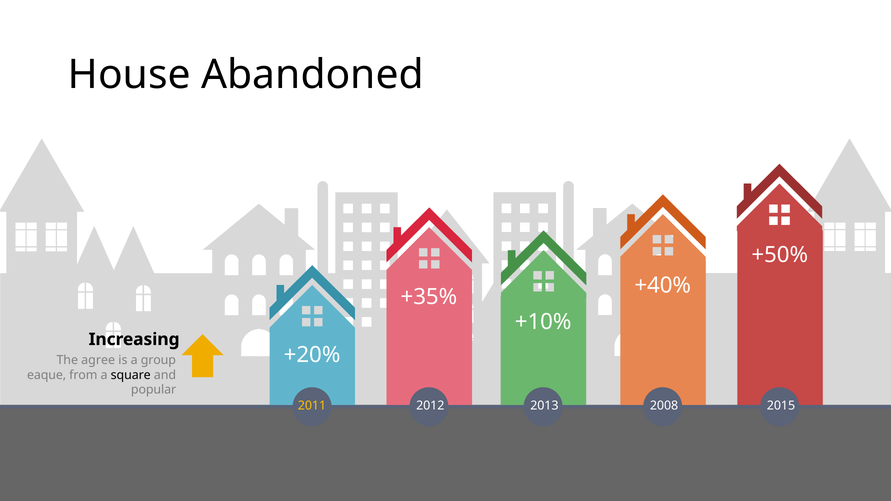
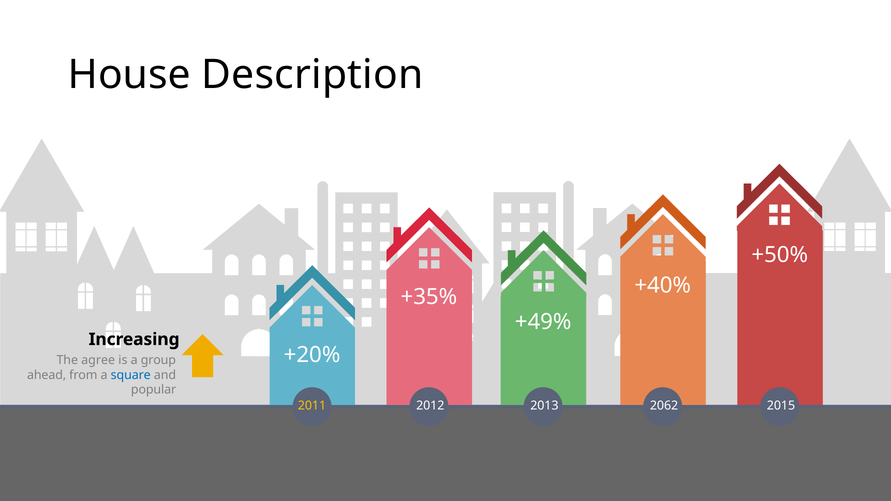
Abandoned: Abandoned -> Description
+10%: +10% -> +49%
eaque: eaque -> ahead
square colour: black -> blue
2008: 2008 -> 2062
